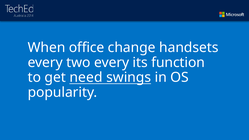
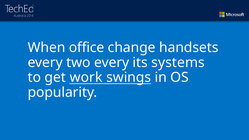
function: function -> systems
need: need -> work
